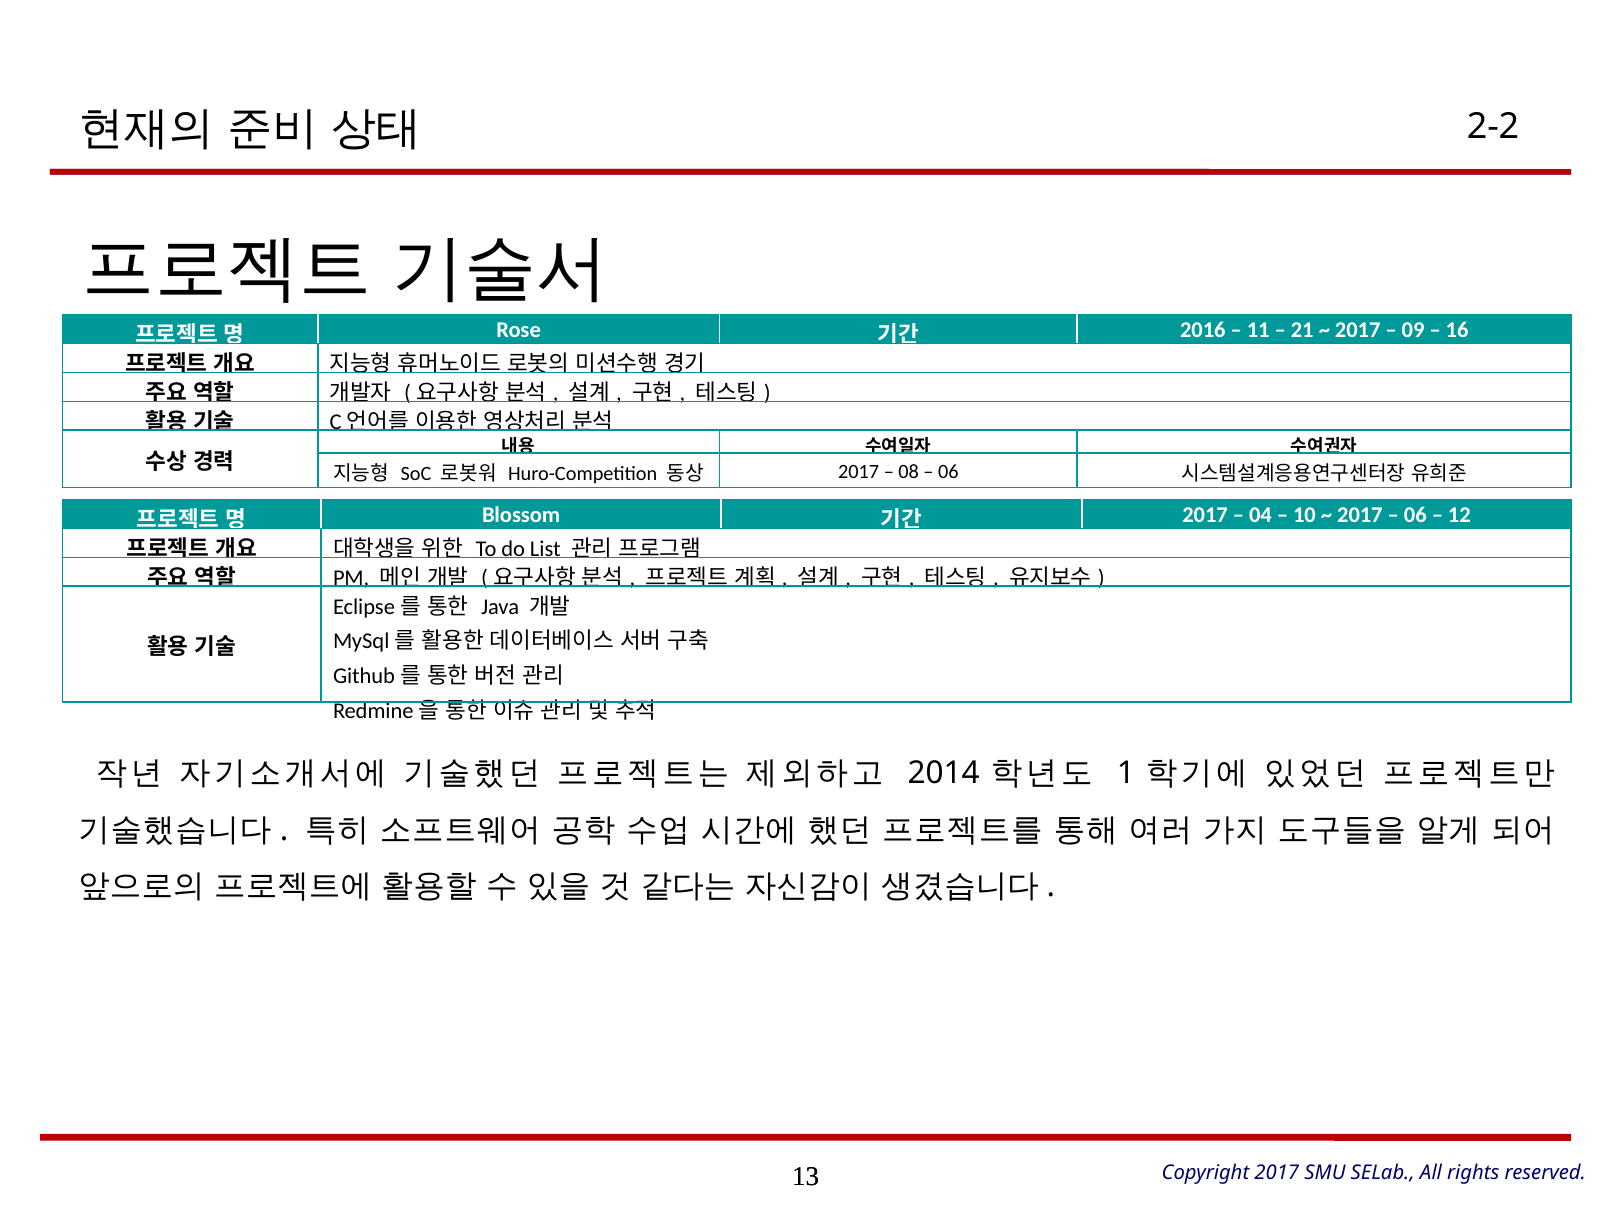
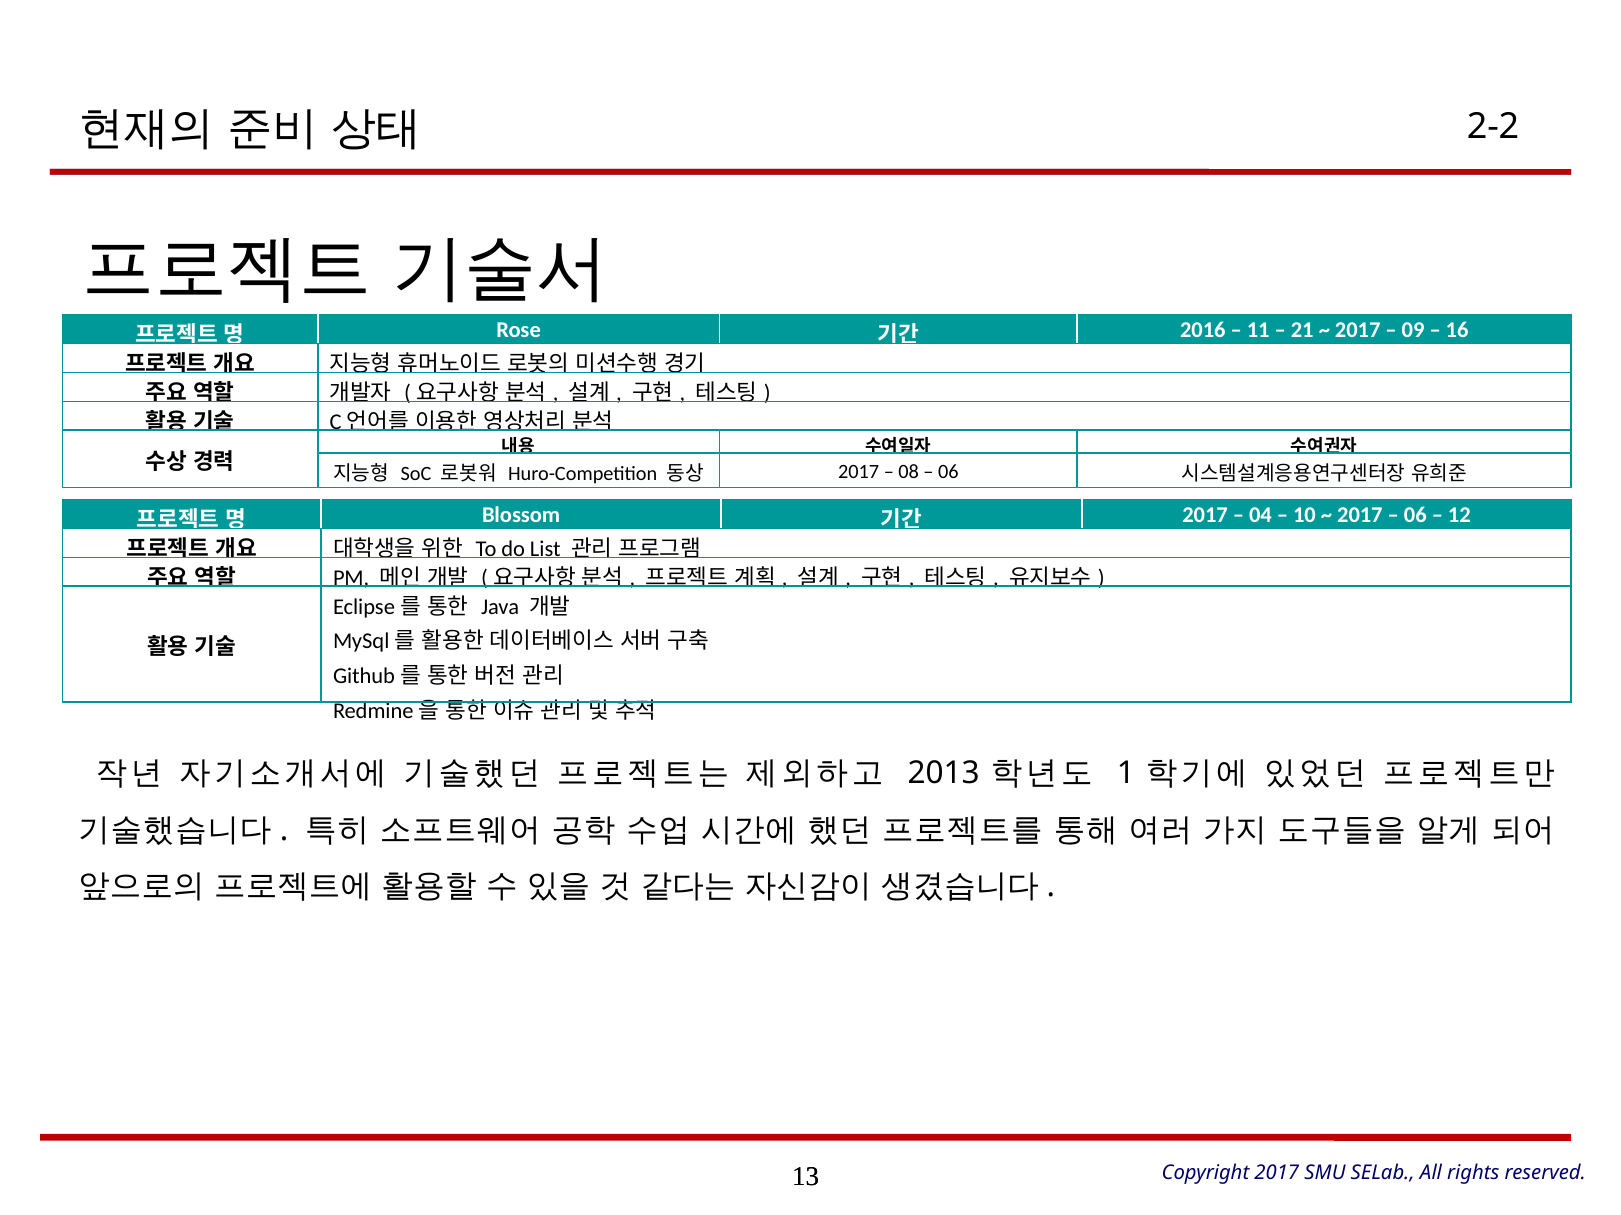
2014: 2014 -> 2013
